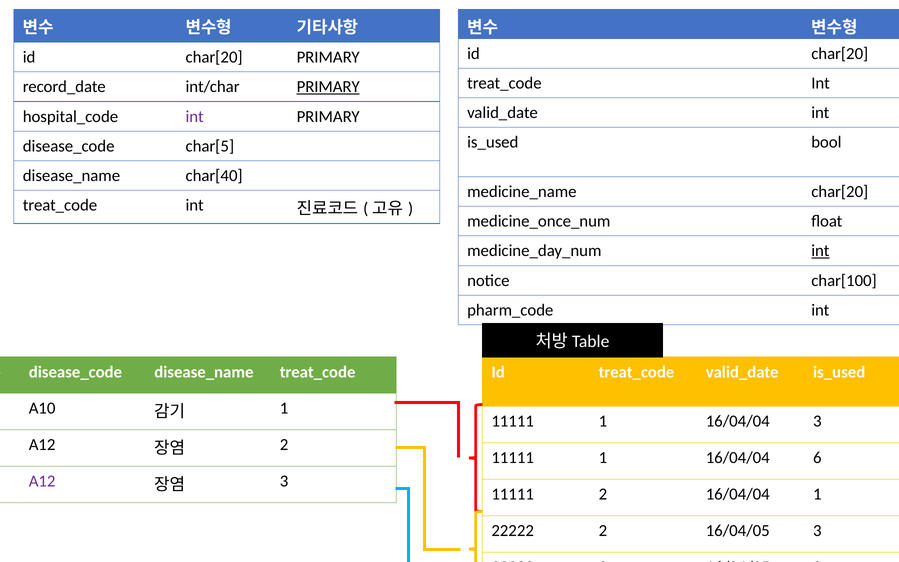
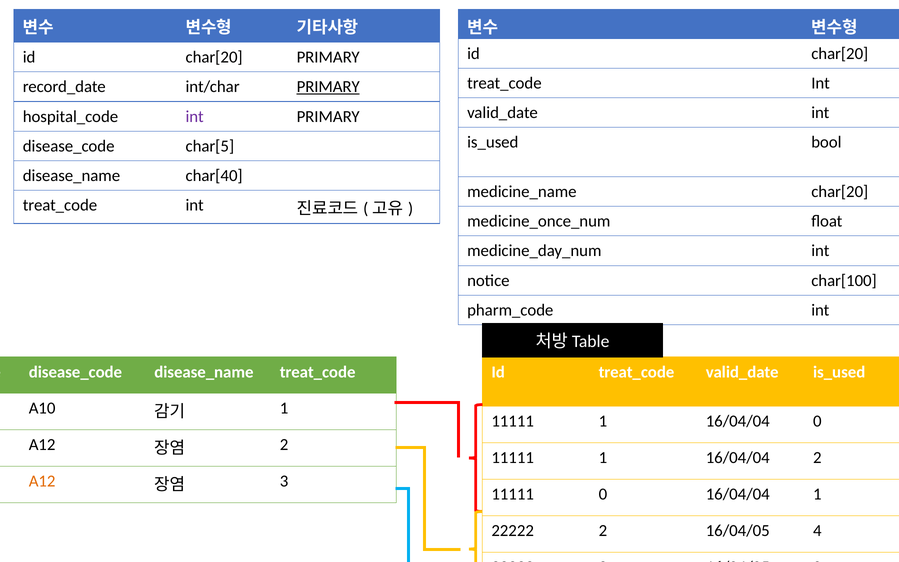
int at (820, 251) underline: present -> none
16/04/04 3: 3 -> 0
16/04/04 6: 6 -> 2
A12 at (42, 481) colour: purple -> orange
11111 2: 2 -> 0
16/04/05 3: 3 -> 4
